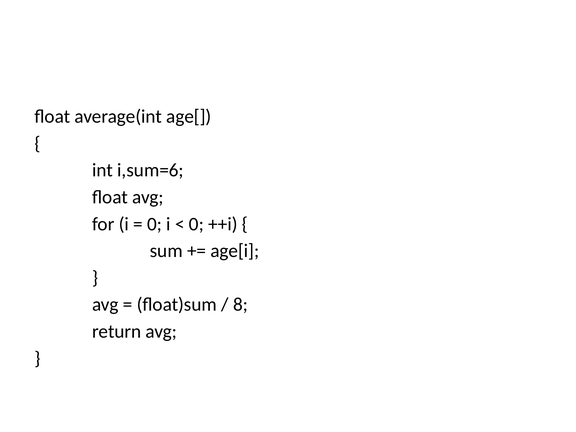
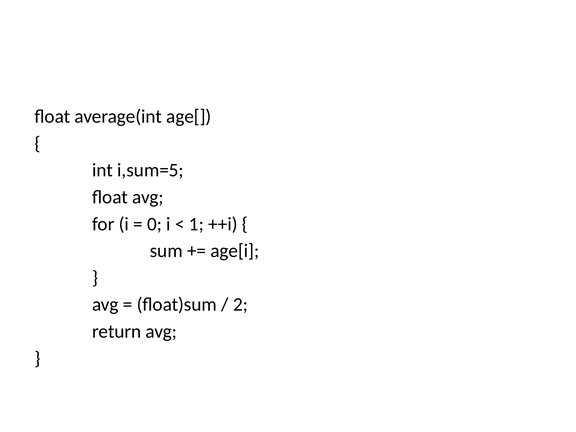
i,sum=6: i,sum=6 -> i,sum=5
0 at (196, 224): 0 -> 1
8: 8 -> 2
